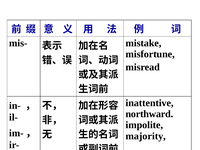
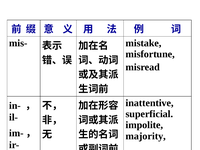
northward: northward -> superficial
